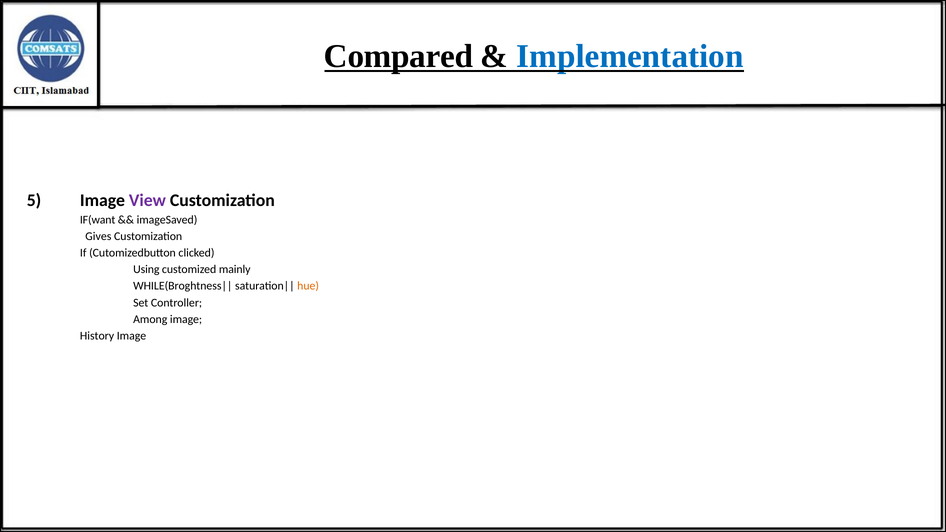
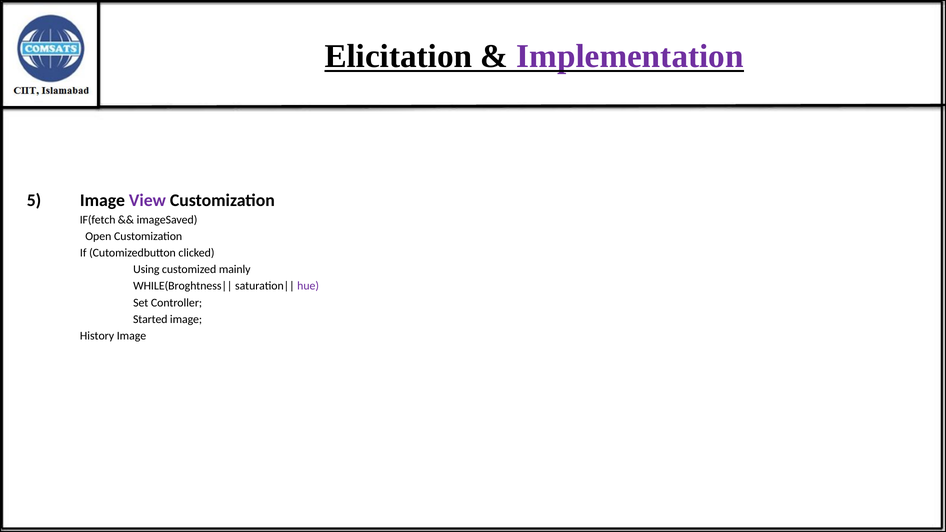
Compared: Compared -> Elicitation
Implementation colour: blue -> purple
IF(want: IF(want -> IF(fetch
Gives: Gives -> Open
hue colour: orange -> purple
Among: Among -> Started
